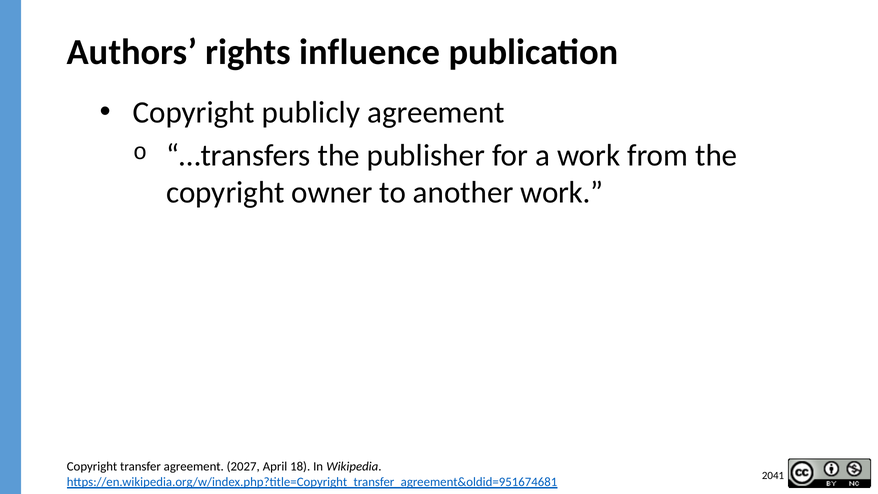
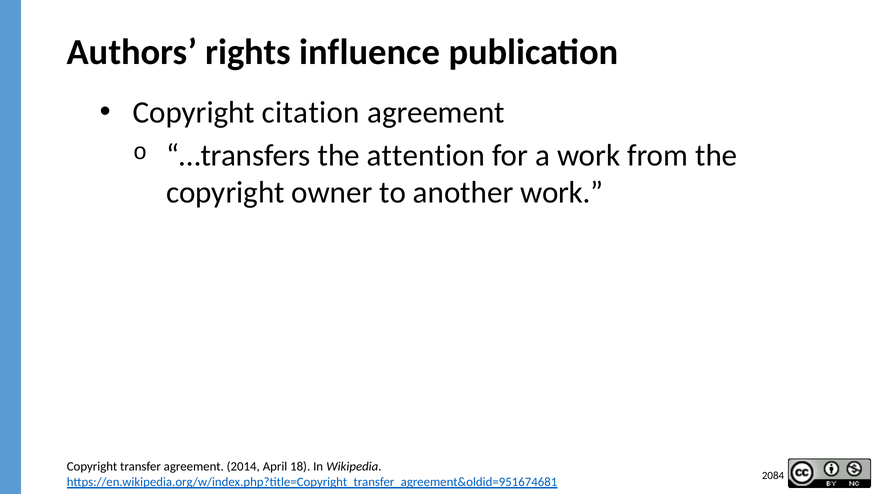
publicly: publicly -> citation
publisher: publisher -> attention
2027: 2027 -> 2014
2041: 2041 -> 2084
